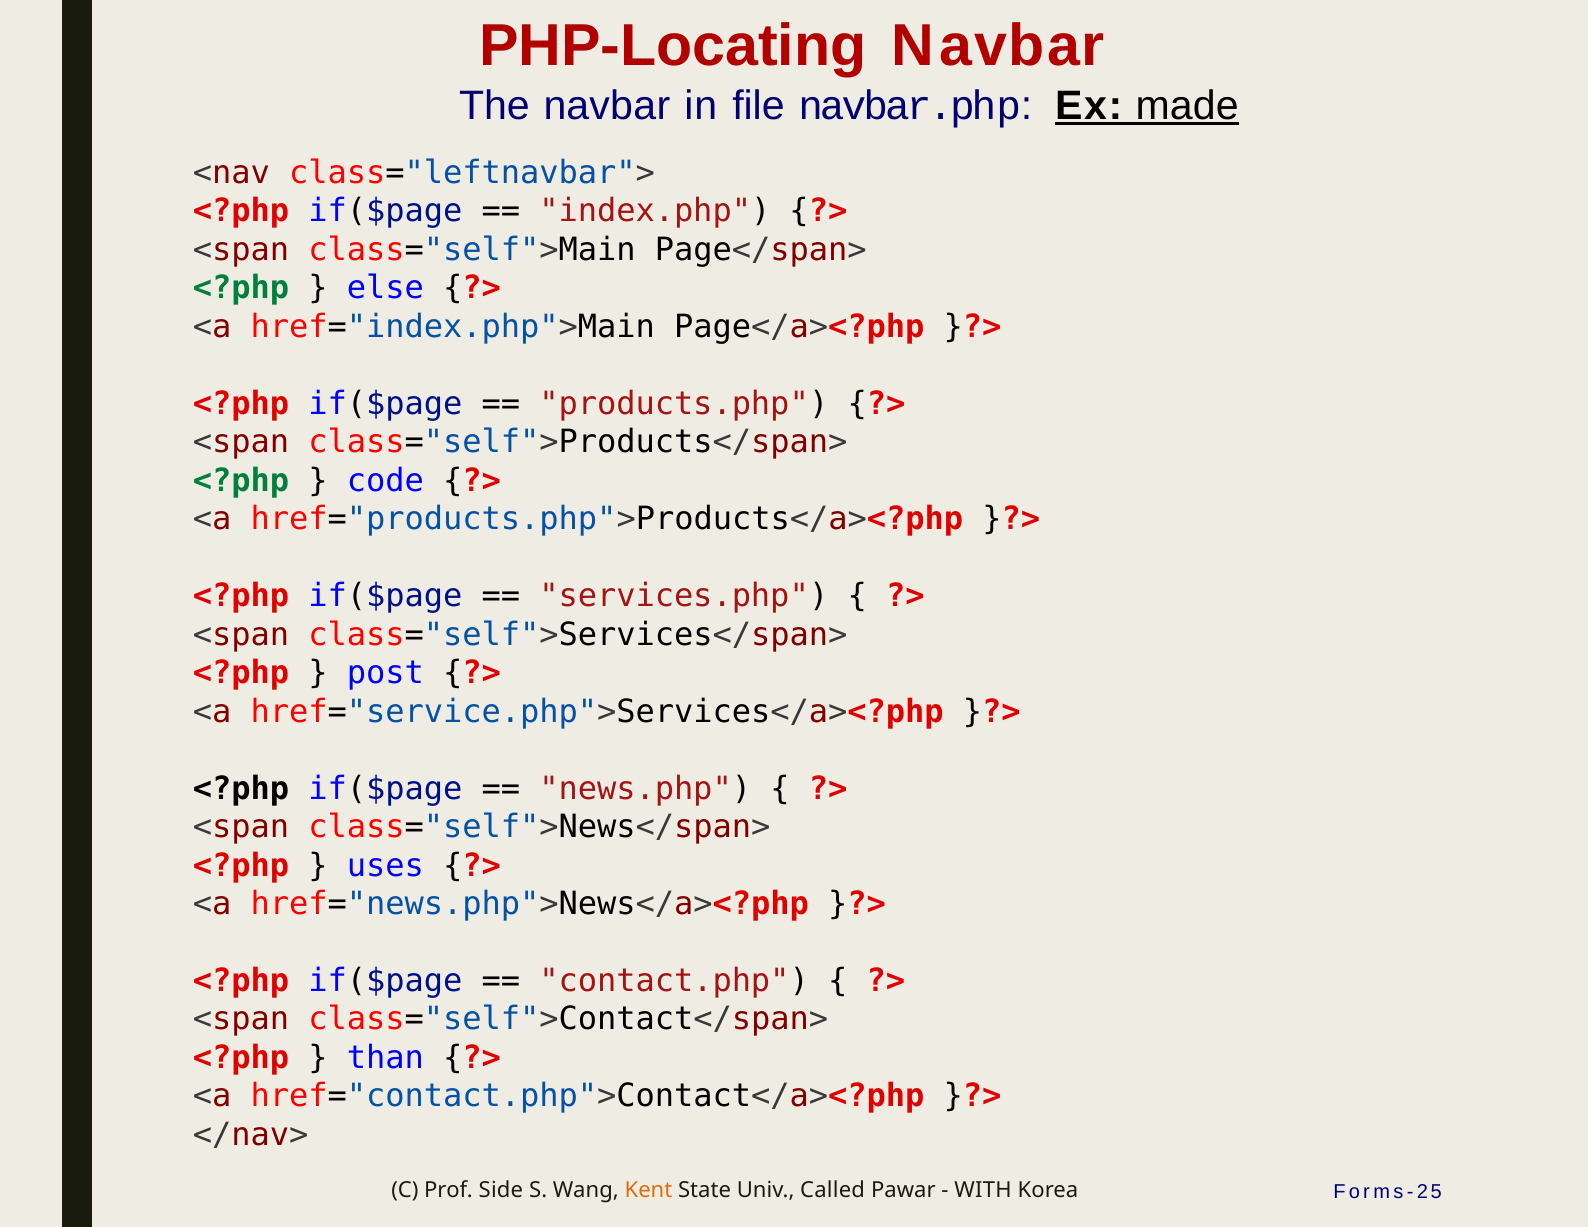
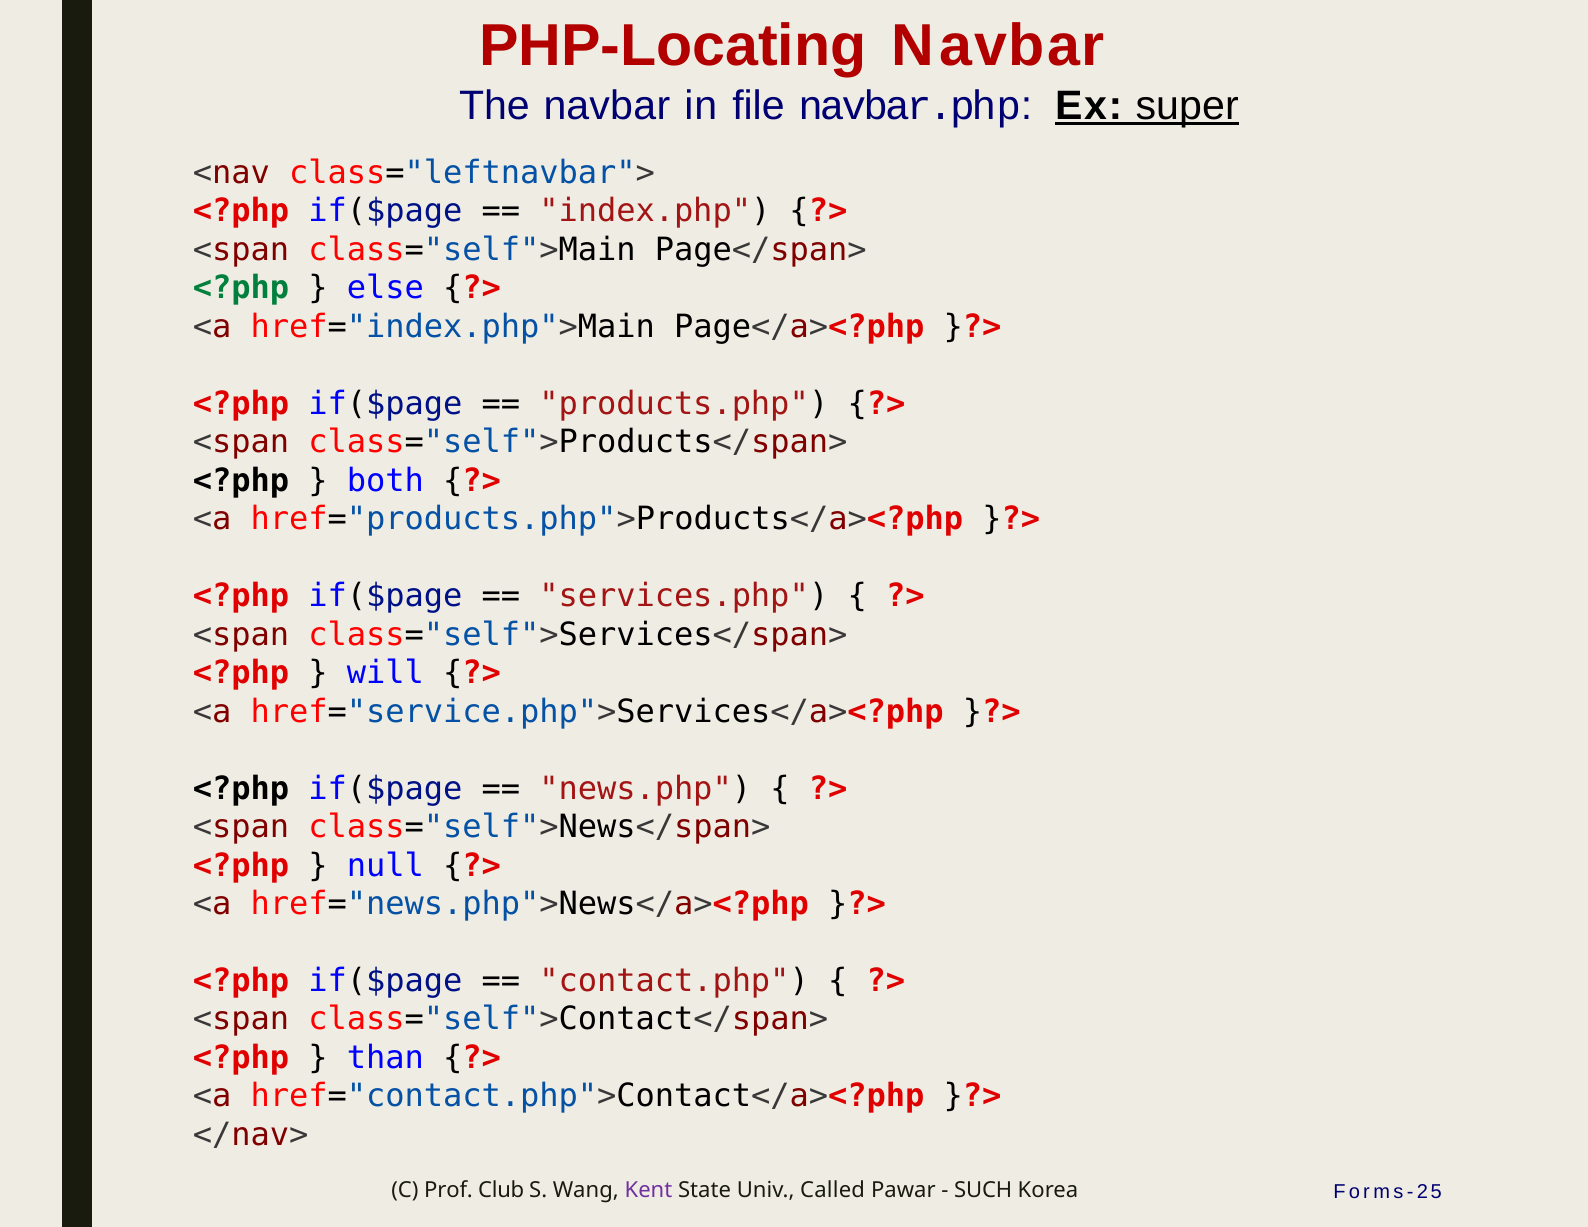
made: made -> super
<?php at (241, 481) colour: green -> black
code: code -> both
post: post -> will
uses: uses -> null
Side: Side -> Club
Kent colour: orange -> purple
WITH: WITH -> SUCH
